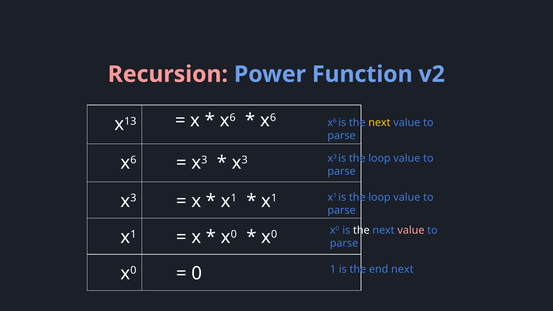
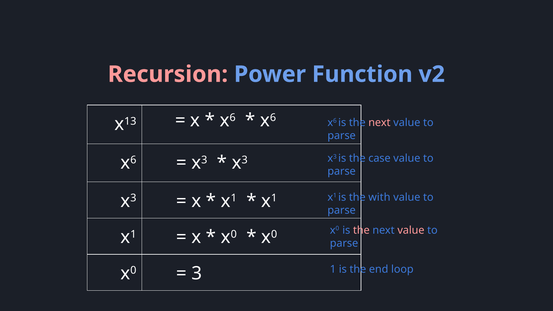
next at (379, 123) colour: yellow -> pink
x3 is the loop: loop -> case
x1 is the loop: loop -> with
the at (361, 230) colour: white -> pink
end next: next -> loop
0: 0 -> 3
